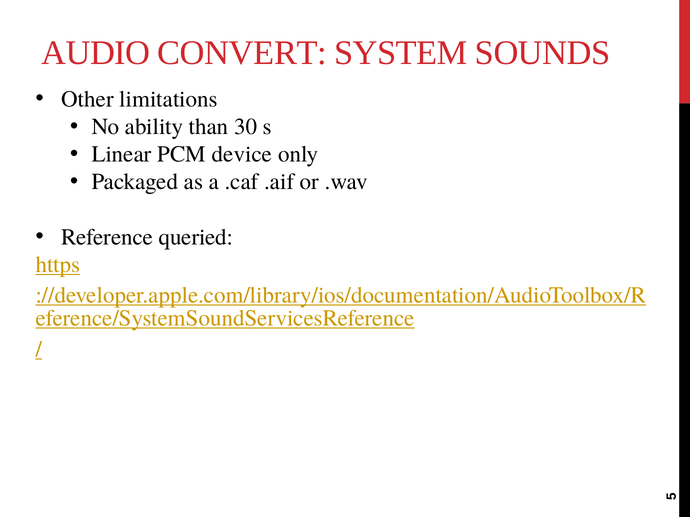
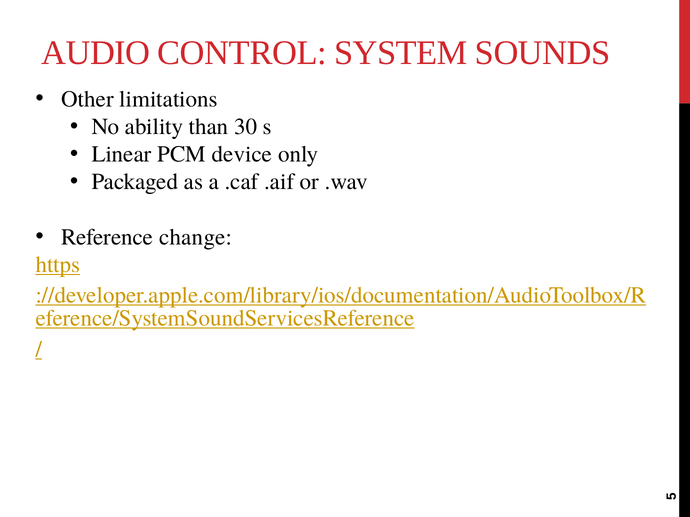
CONVERT: CONVERT -> CONTROL
queried: queried -> change
